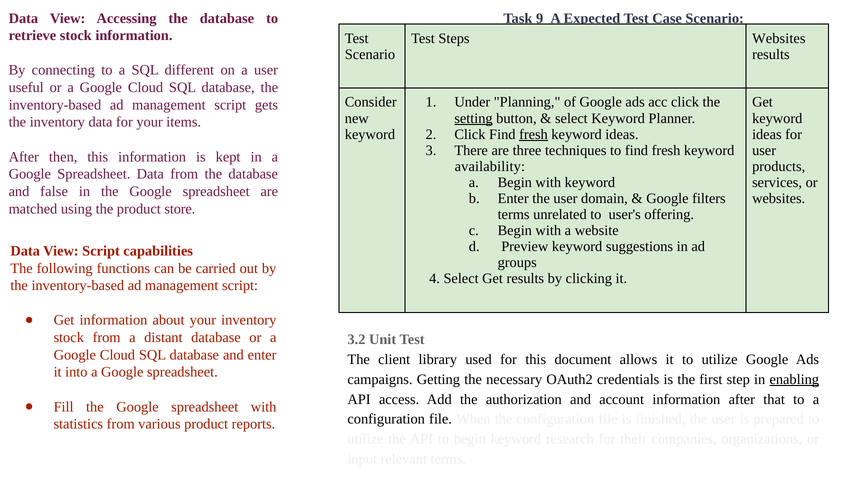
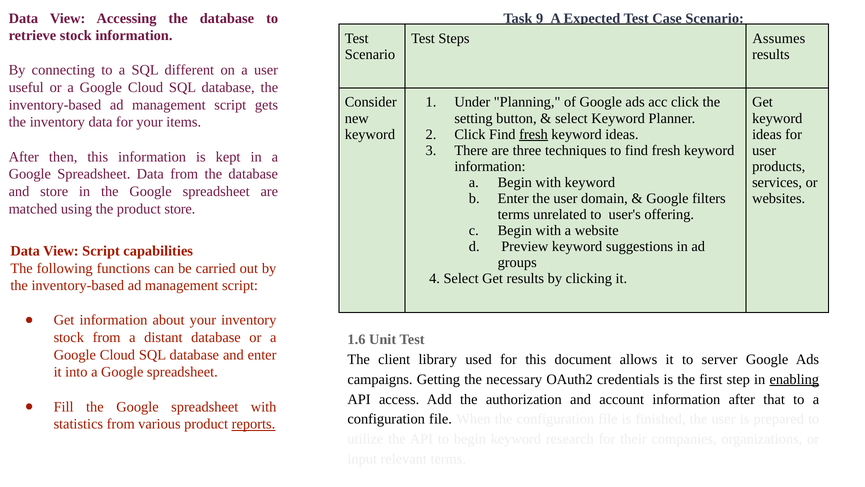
Steps Websites: Websites -> Assumes
setting underline: present -> none
availability at (490, 166): availability -> information
and false: false -> store
3.2: 3.2 -> 1.6
it to utilize: utilize -> server
reports underline: none -> present
